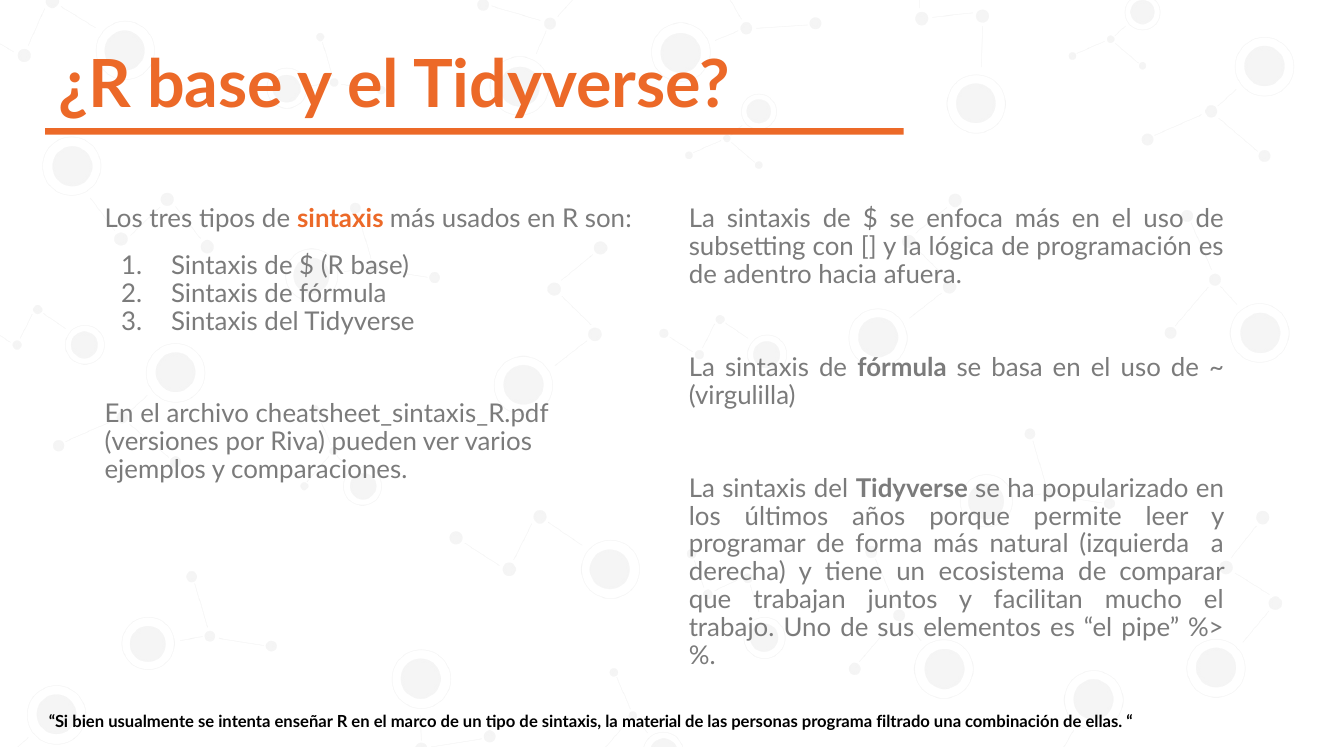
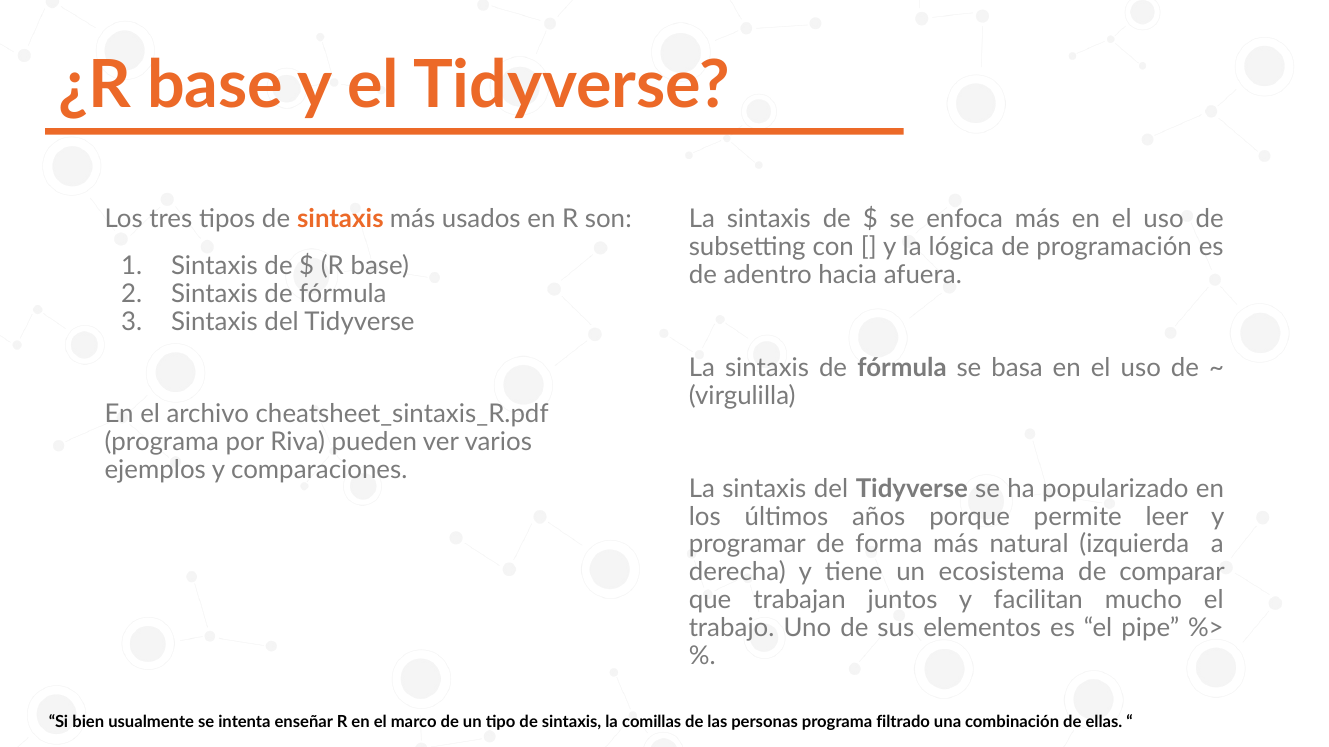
versiones at (162, 443): versiones -> programa
material: material -> comillas
